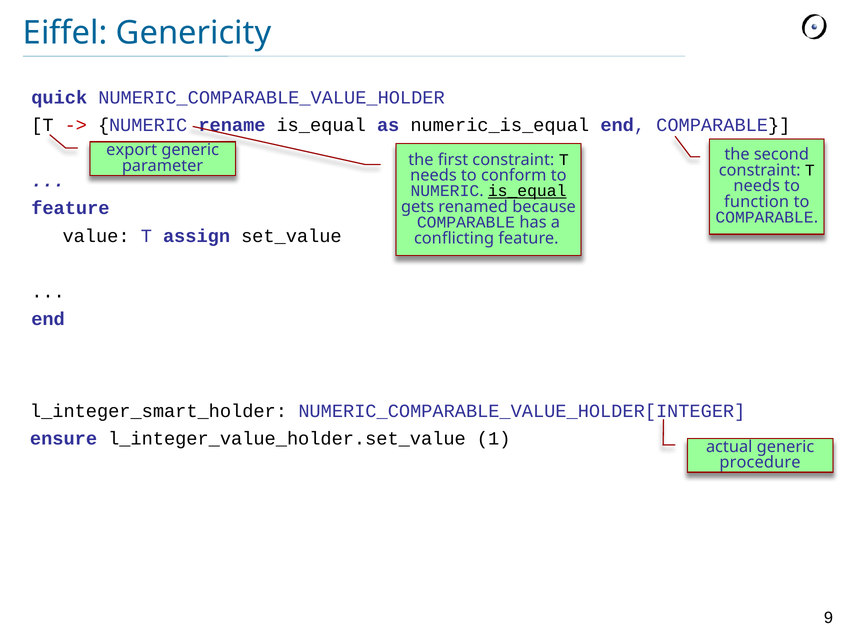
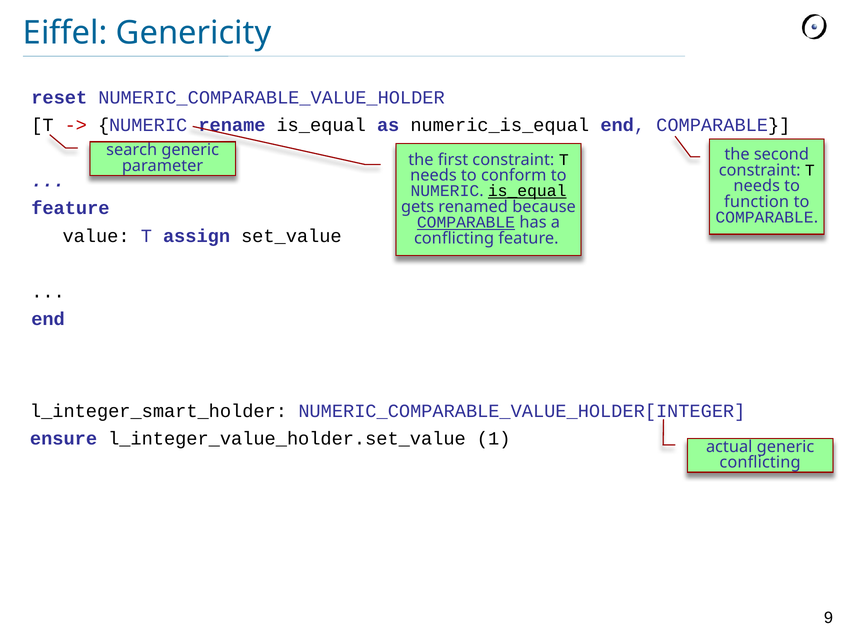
quick: quick -> reset
export: export -> search
COMPARABLE at (466, 222) underline: none -> present
procedure at (760, 462): procedure -> conflicting
